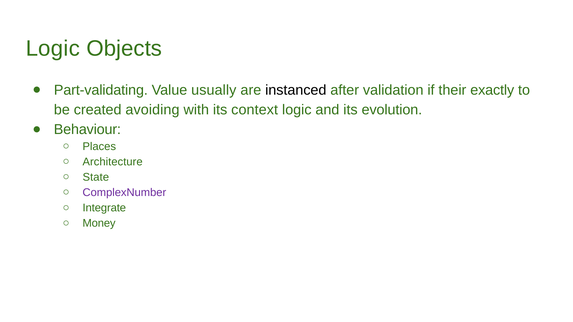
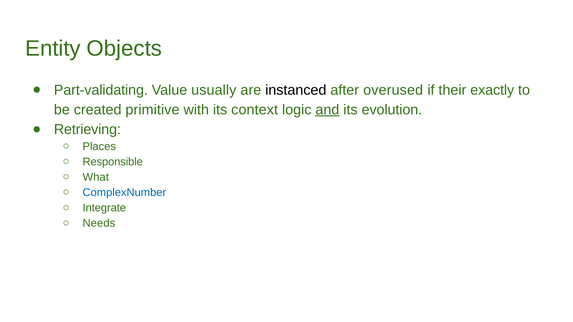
Logic at (53, 49): Logic -> Entity
validation: validation -> overused
avoiding: avoiding -> primitive
and underline: none -> present
Behaviour: Behaviour -> Retrieving
Architecture: Architecture -> Responsible
State: State -> What
ComplexNumber colour: purple -> blue
Money: Money -> Needs
